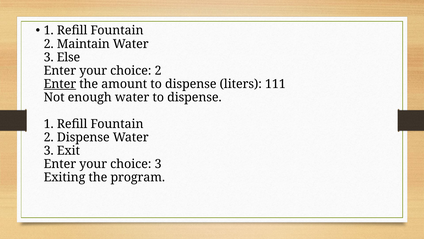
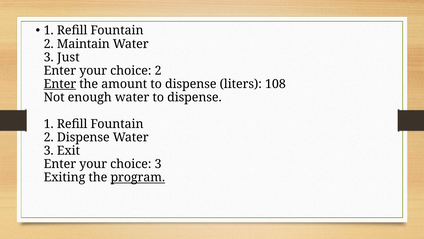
Else: Else -> Just
111: 111 -> 108
program underline: none -> present
